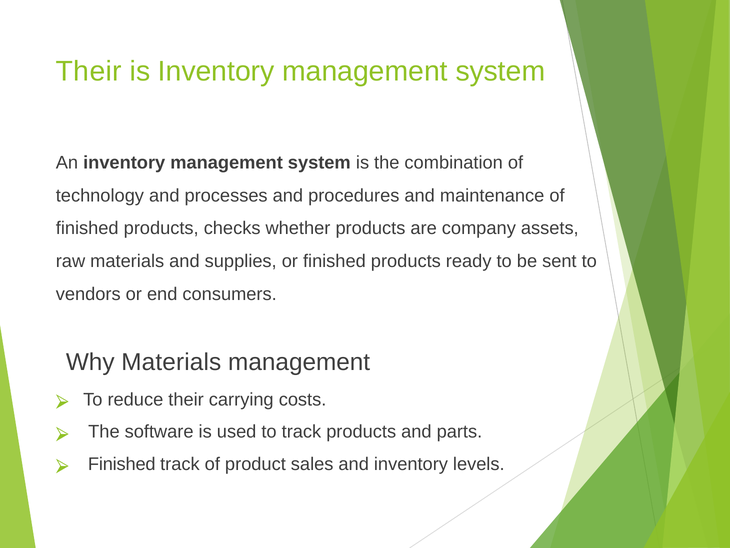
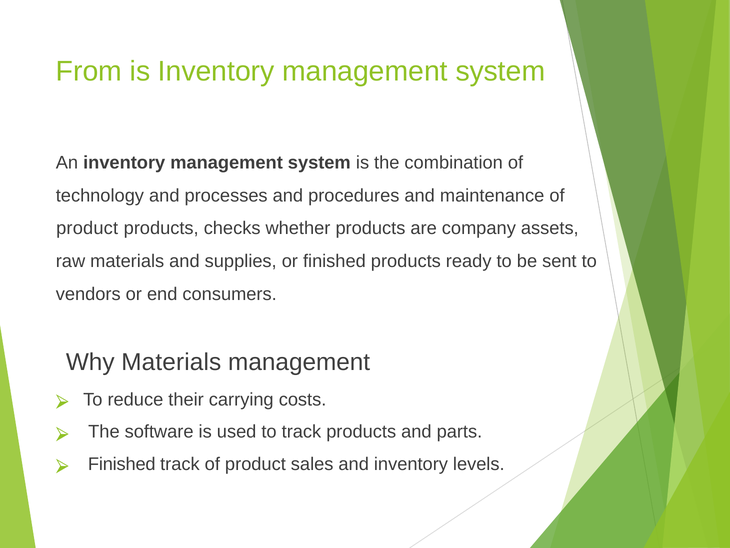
Their at (89, 71): Their -> From
finished at (87, 228): finished -> product
